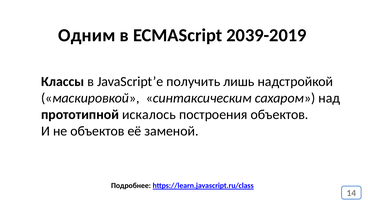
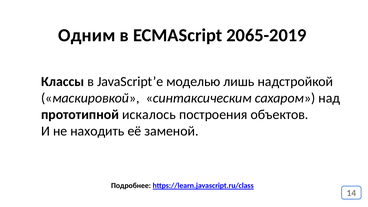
2039-2019: 2039-2019 -> 2065-2019
получить: получить -> моделью
не объектов: объектов -> находить
